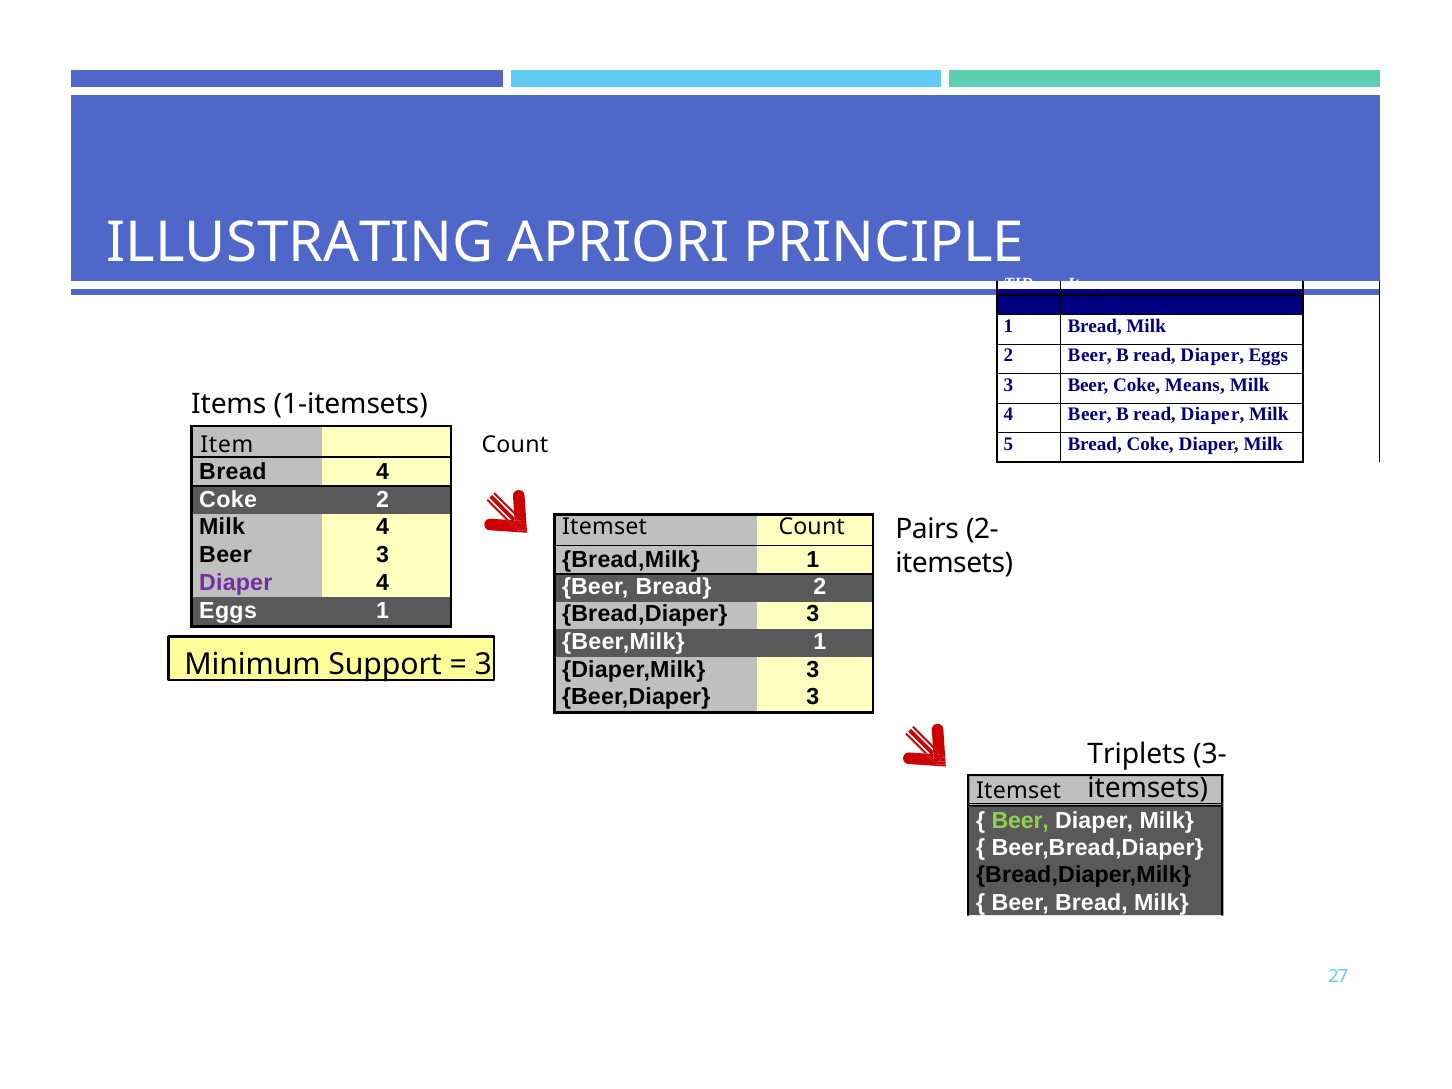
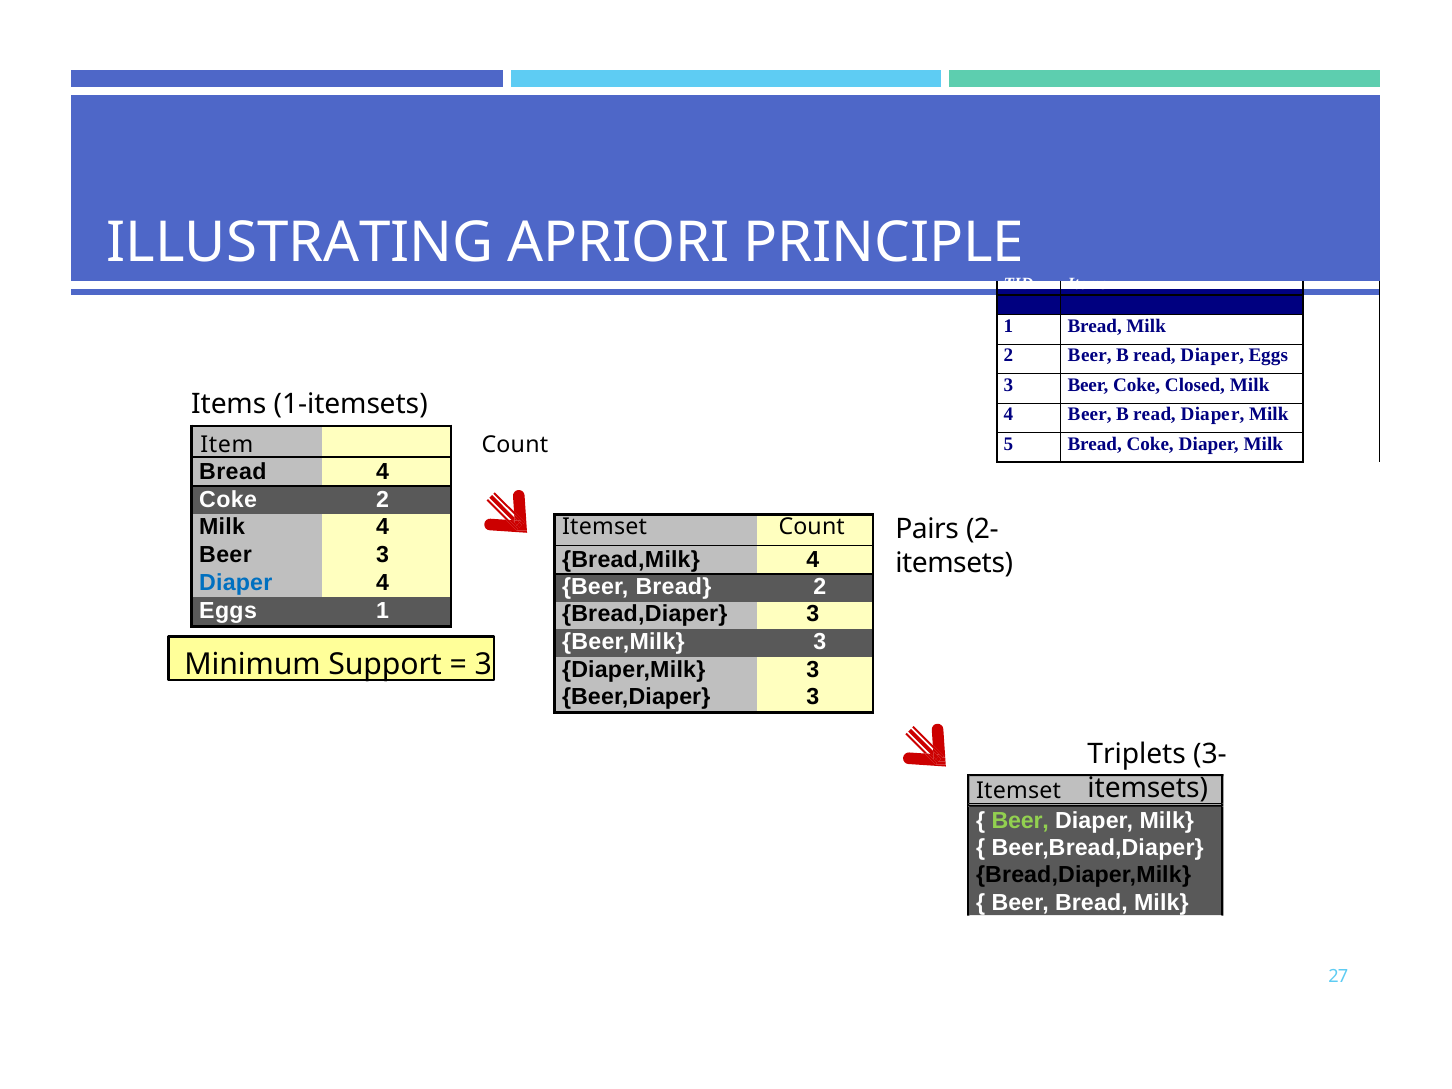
Means: Means -> Closed
Bread,Milk 1: 1 -> 4
Diaper at (236, 583) colour: purple -> blue
Beer,Milk 1: 1 -> 3
